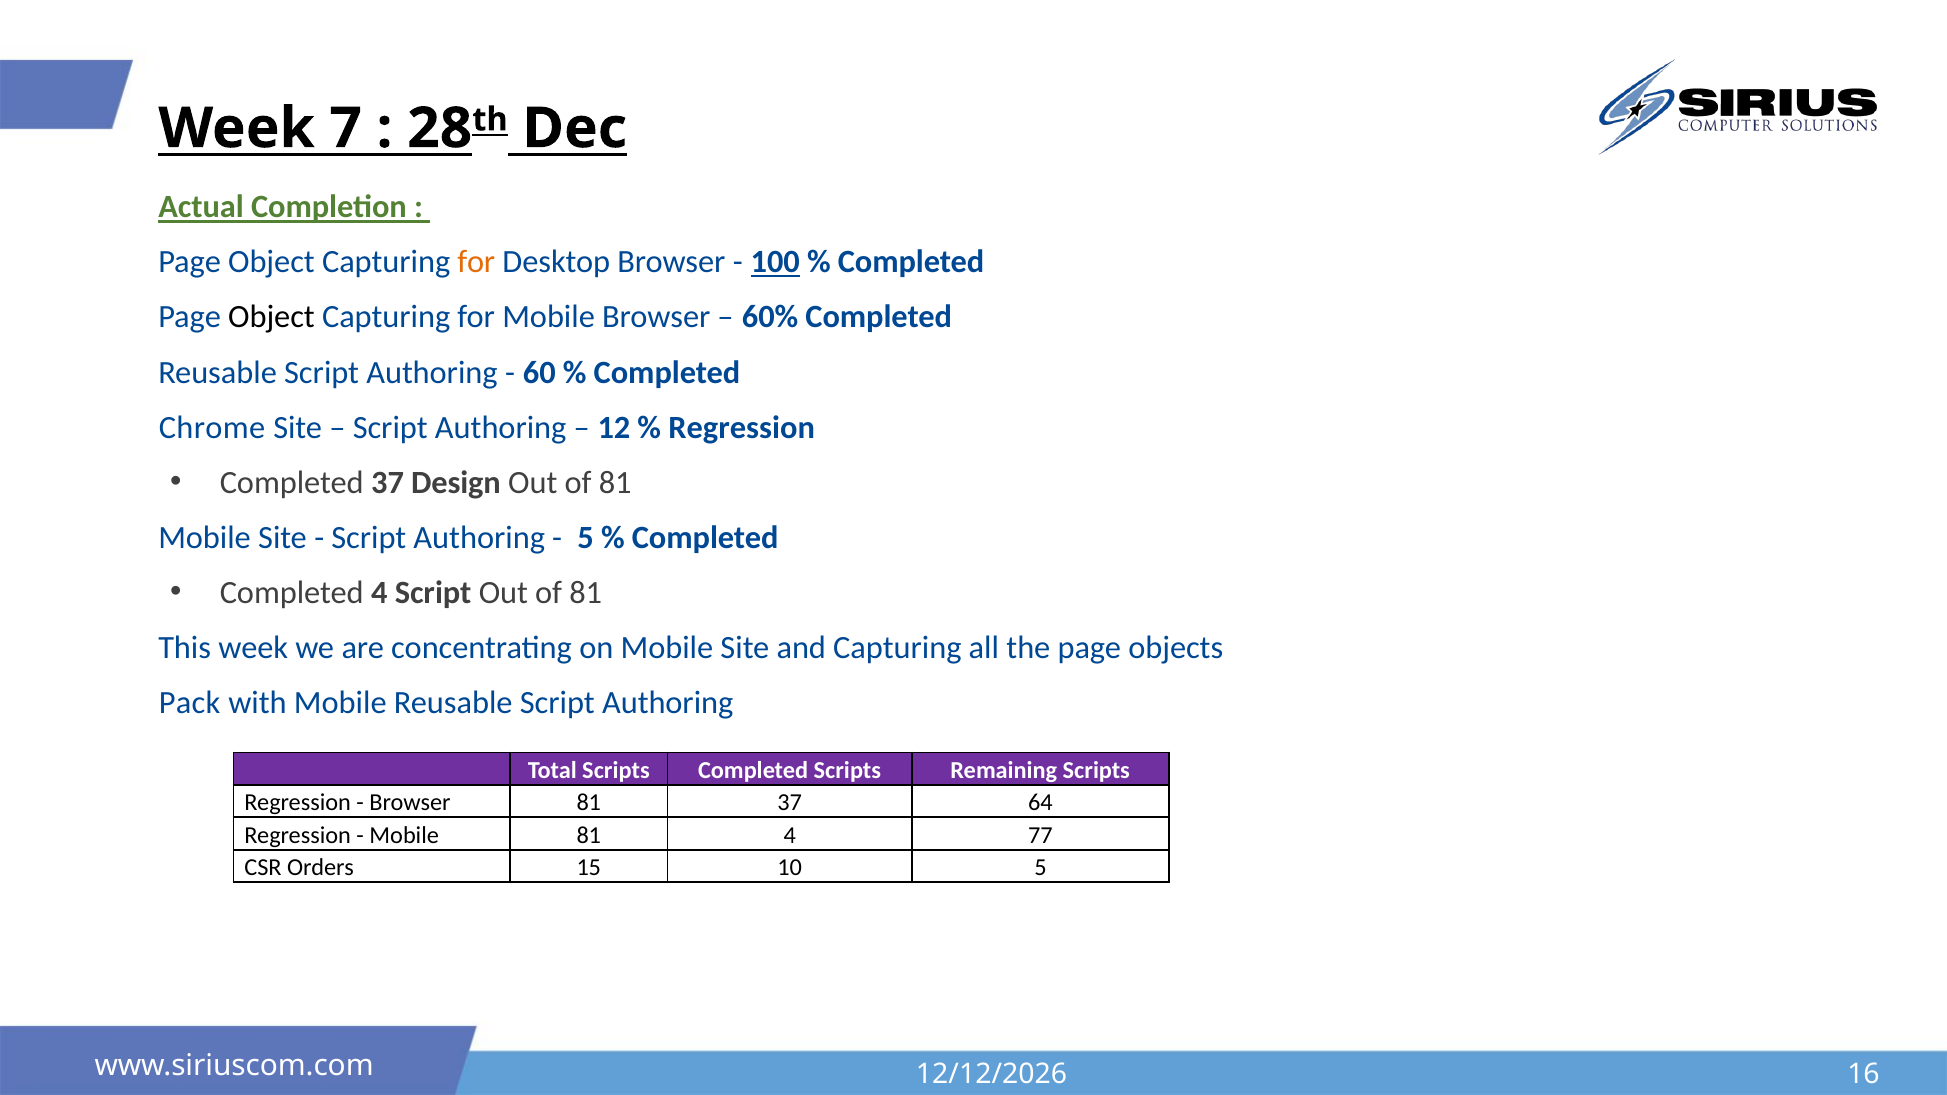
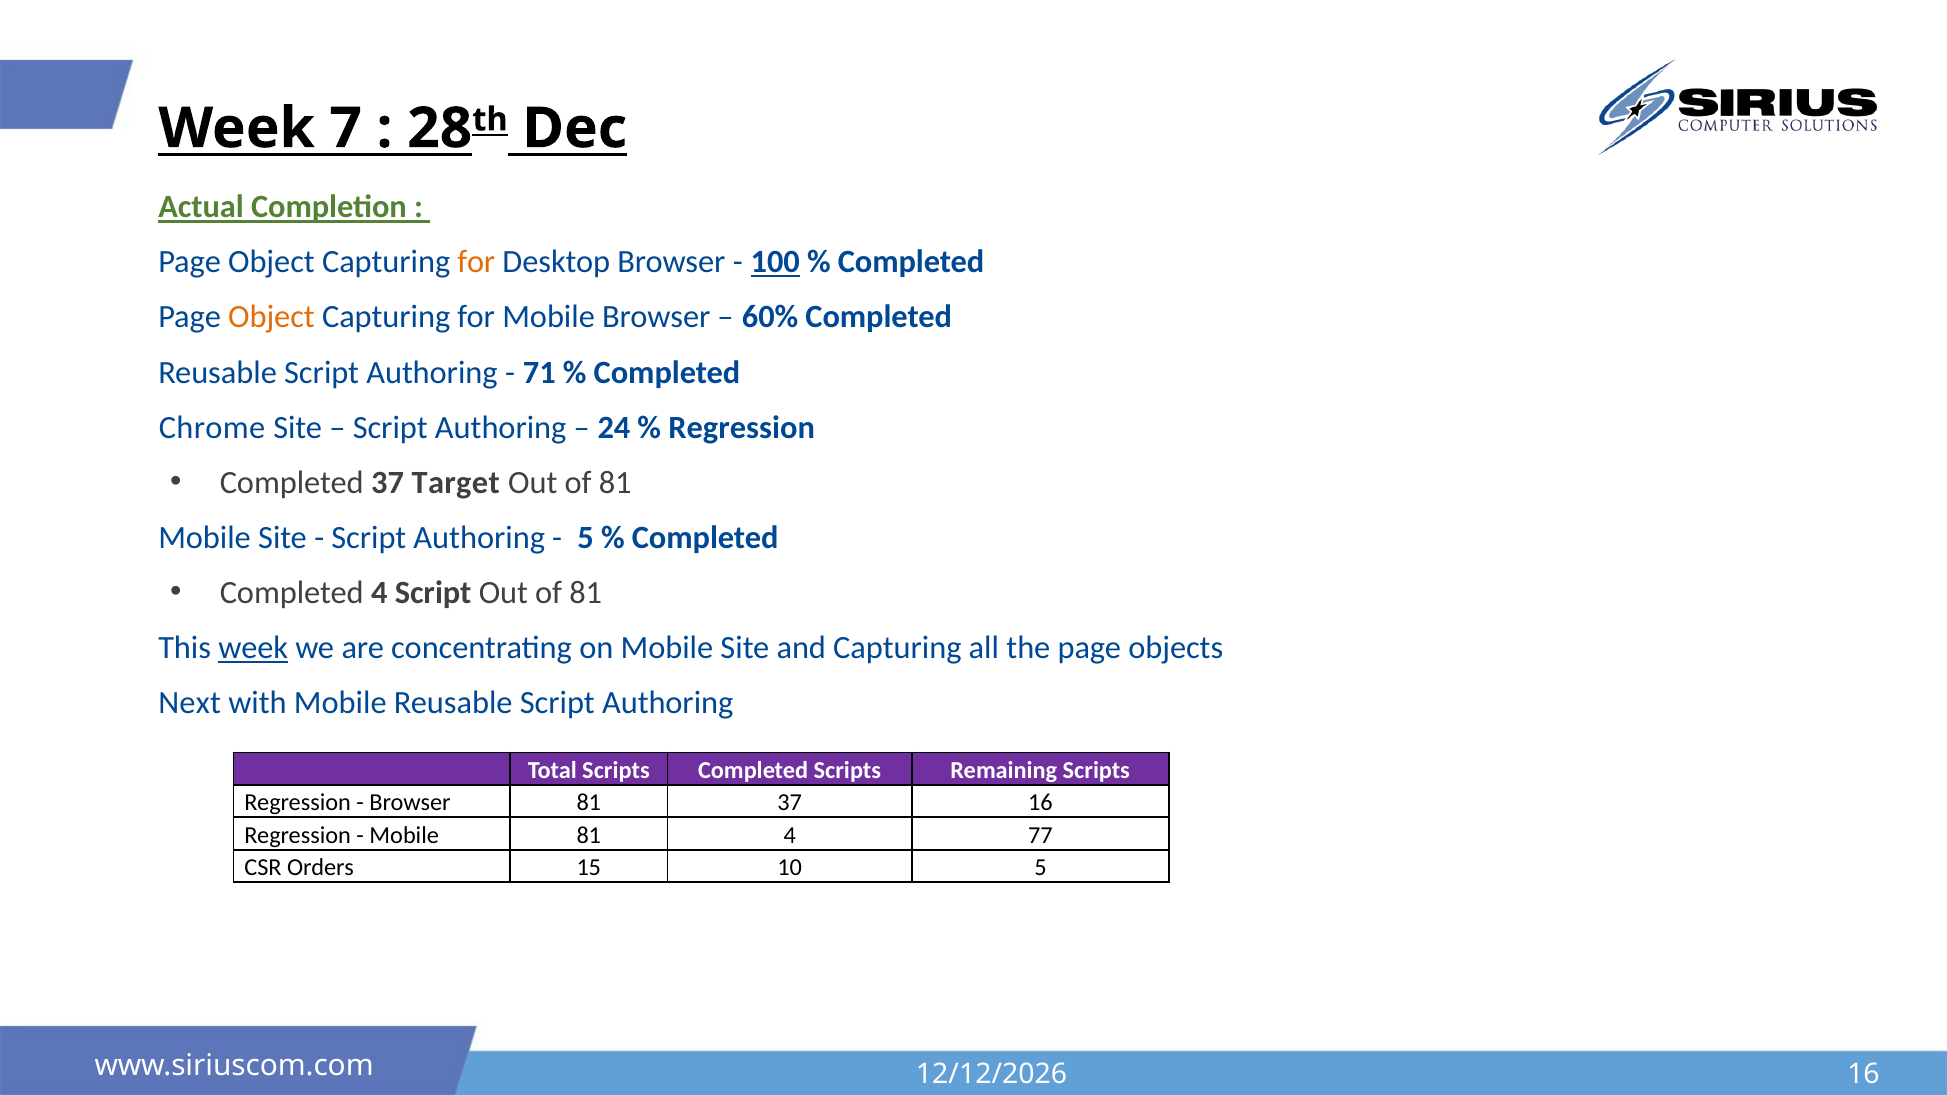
Object at (271, 317) colour: black -> orange
60: 60 -> 71
12: 12 -> 24
Design: Design -> Target
week at (253, 648) underline: none -> present
Pack: Pack -> Next
37 64: 64 -> 16
